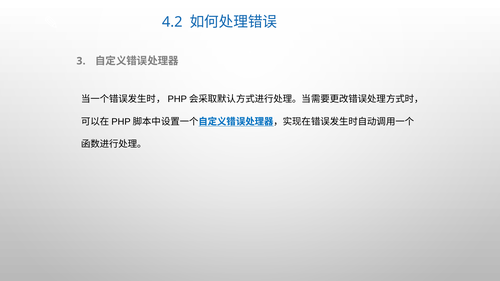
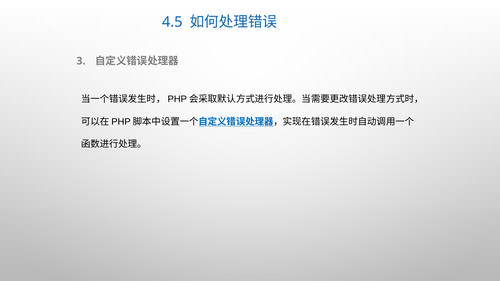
4.2: 4.2 -> 4.5
